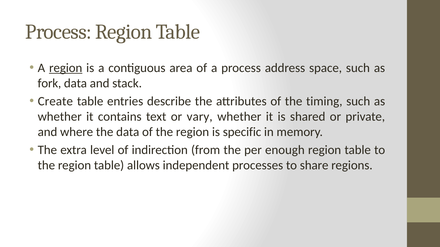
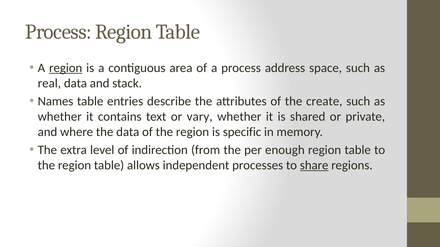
fork: fork -> real
Create: Create -> Names
timing: timing -> create
share underline: none -> present
